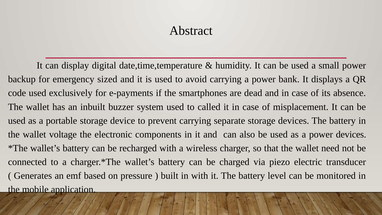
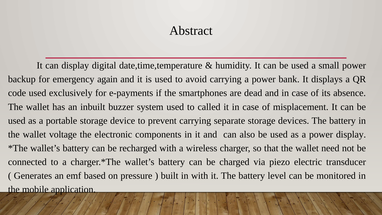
sized: sized -> again
power devices: devices -> display
